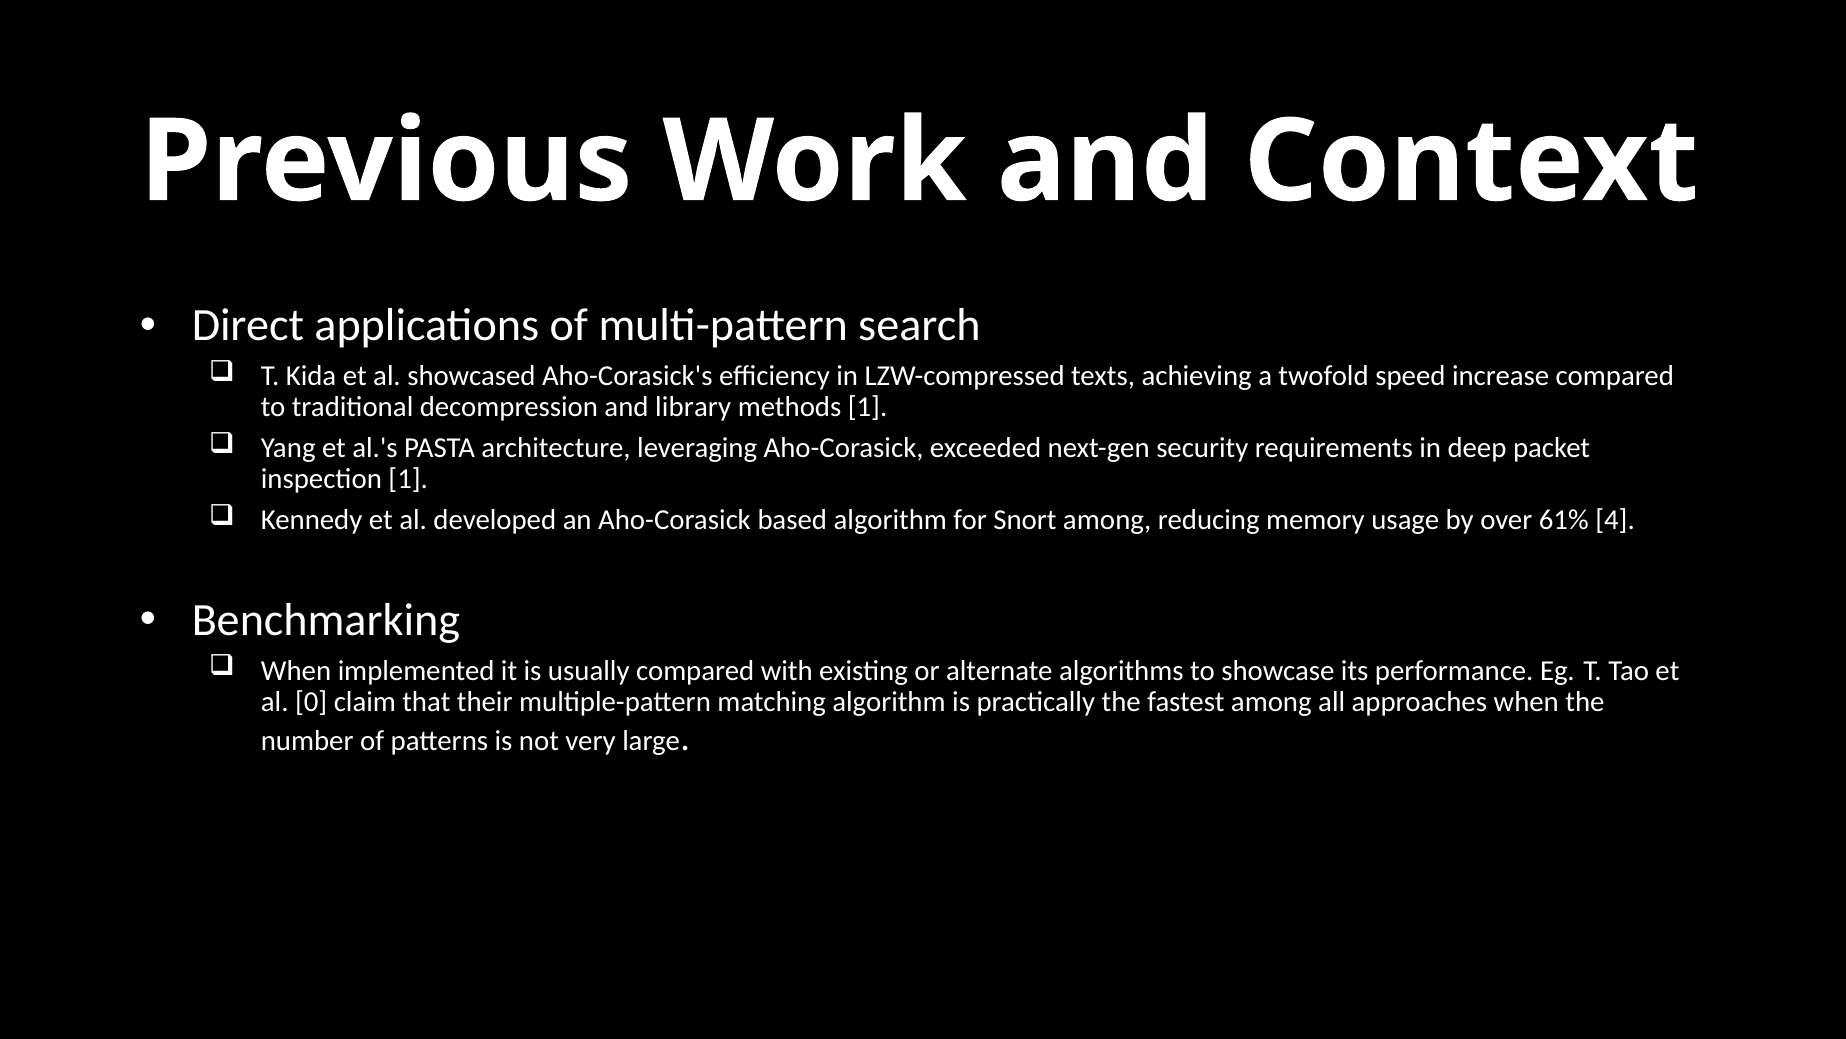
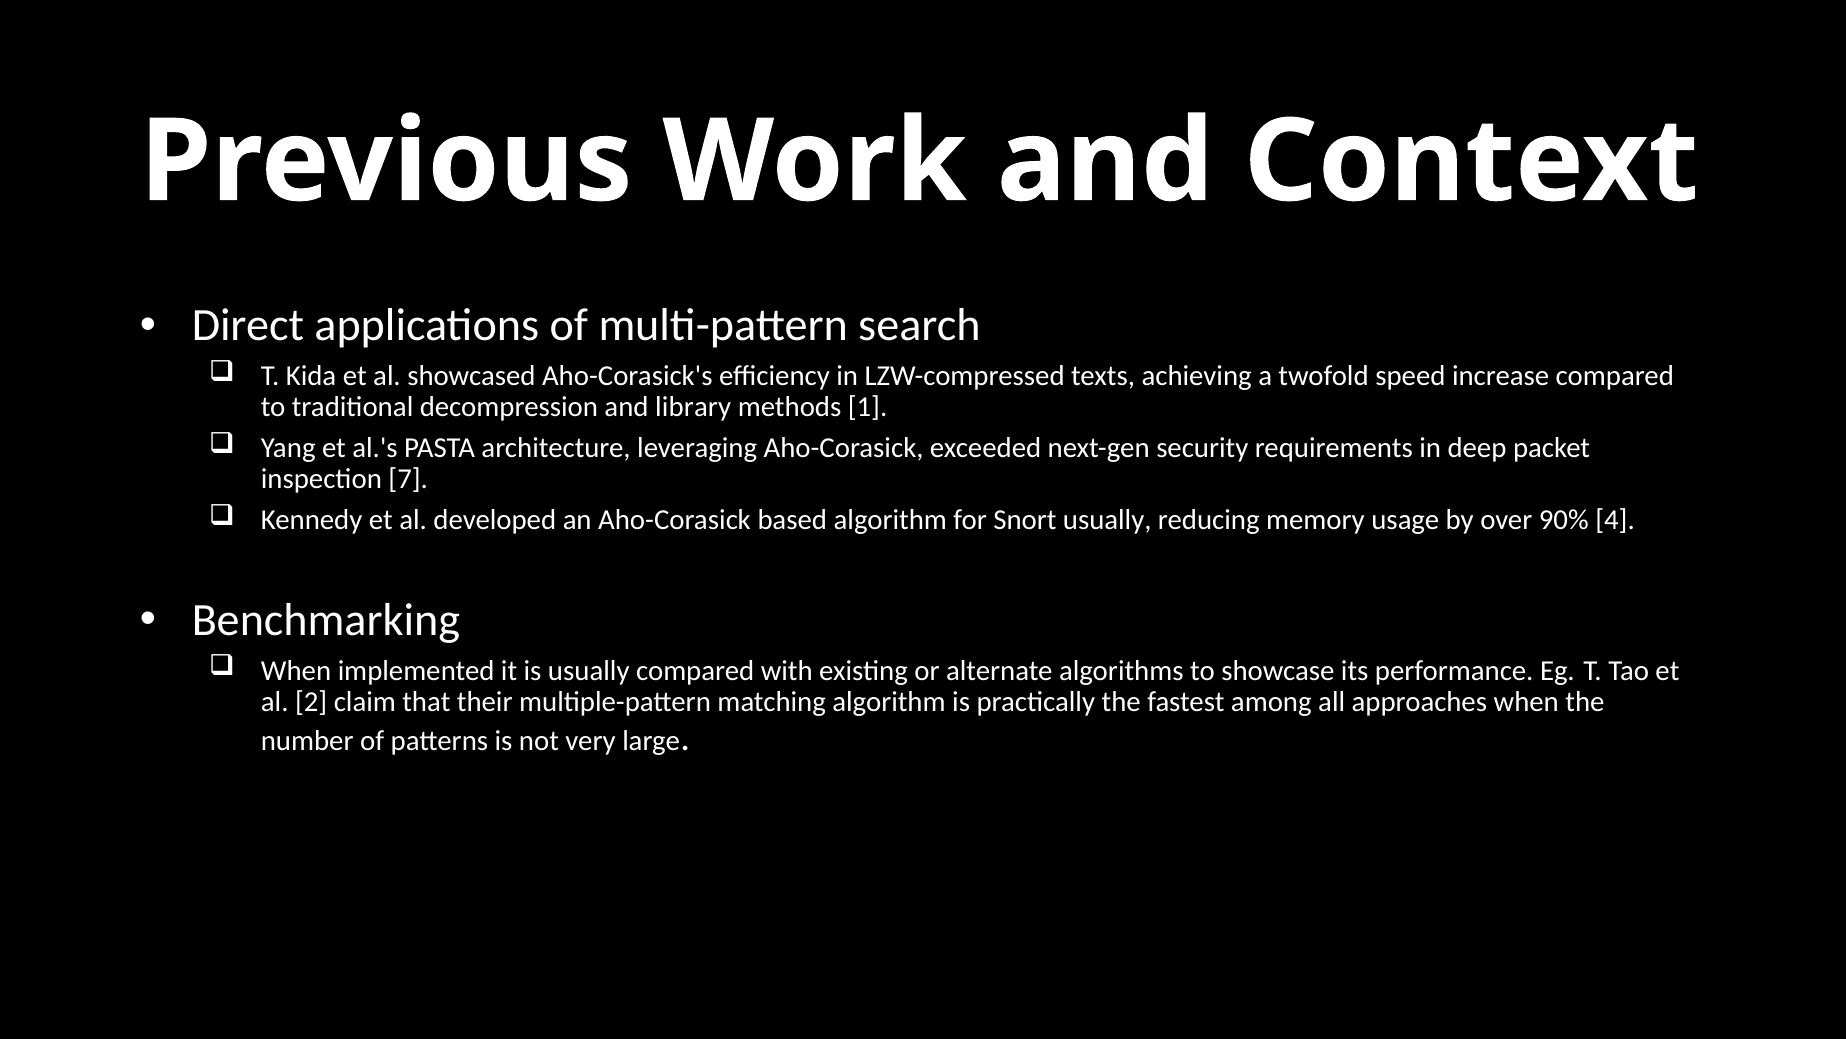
inspection 1: 1 -> 7
Snort among: among -> usually
61%: 61% -> 90%
0: 0 -> 2
